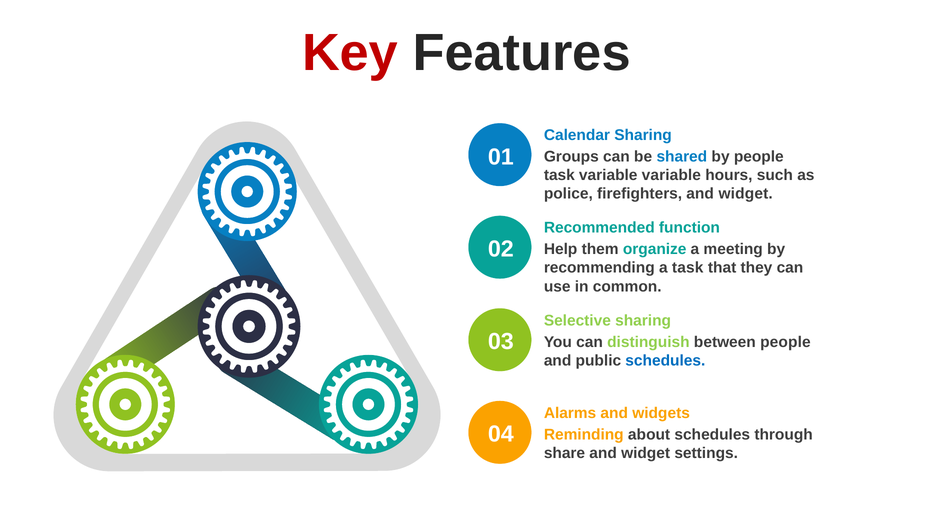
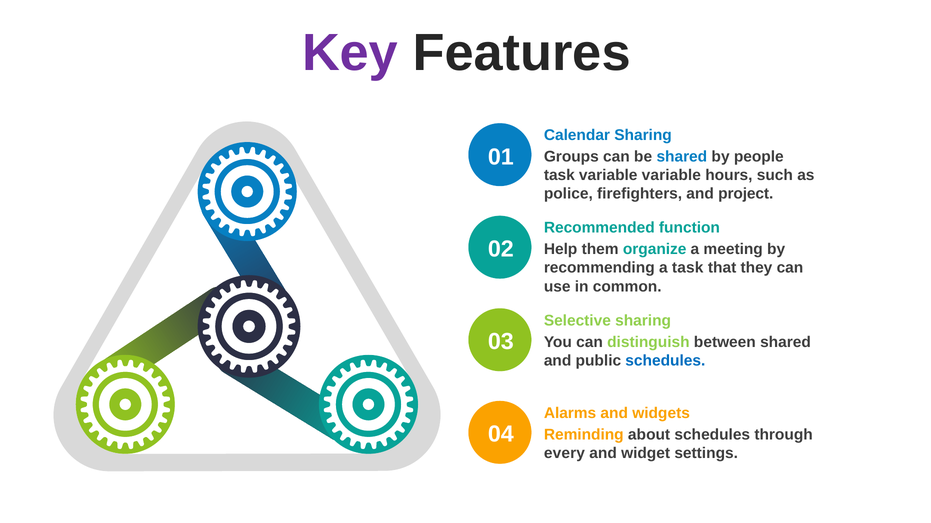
Key colour: red -> purple
firefighters and widget: widget -> project
between people: people -> shared
share: share -> every
